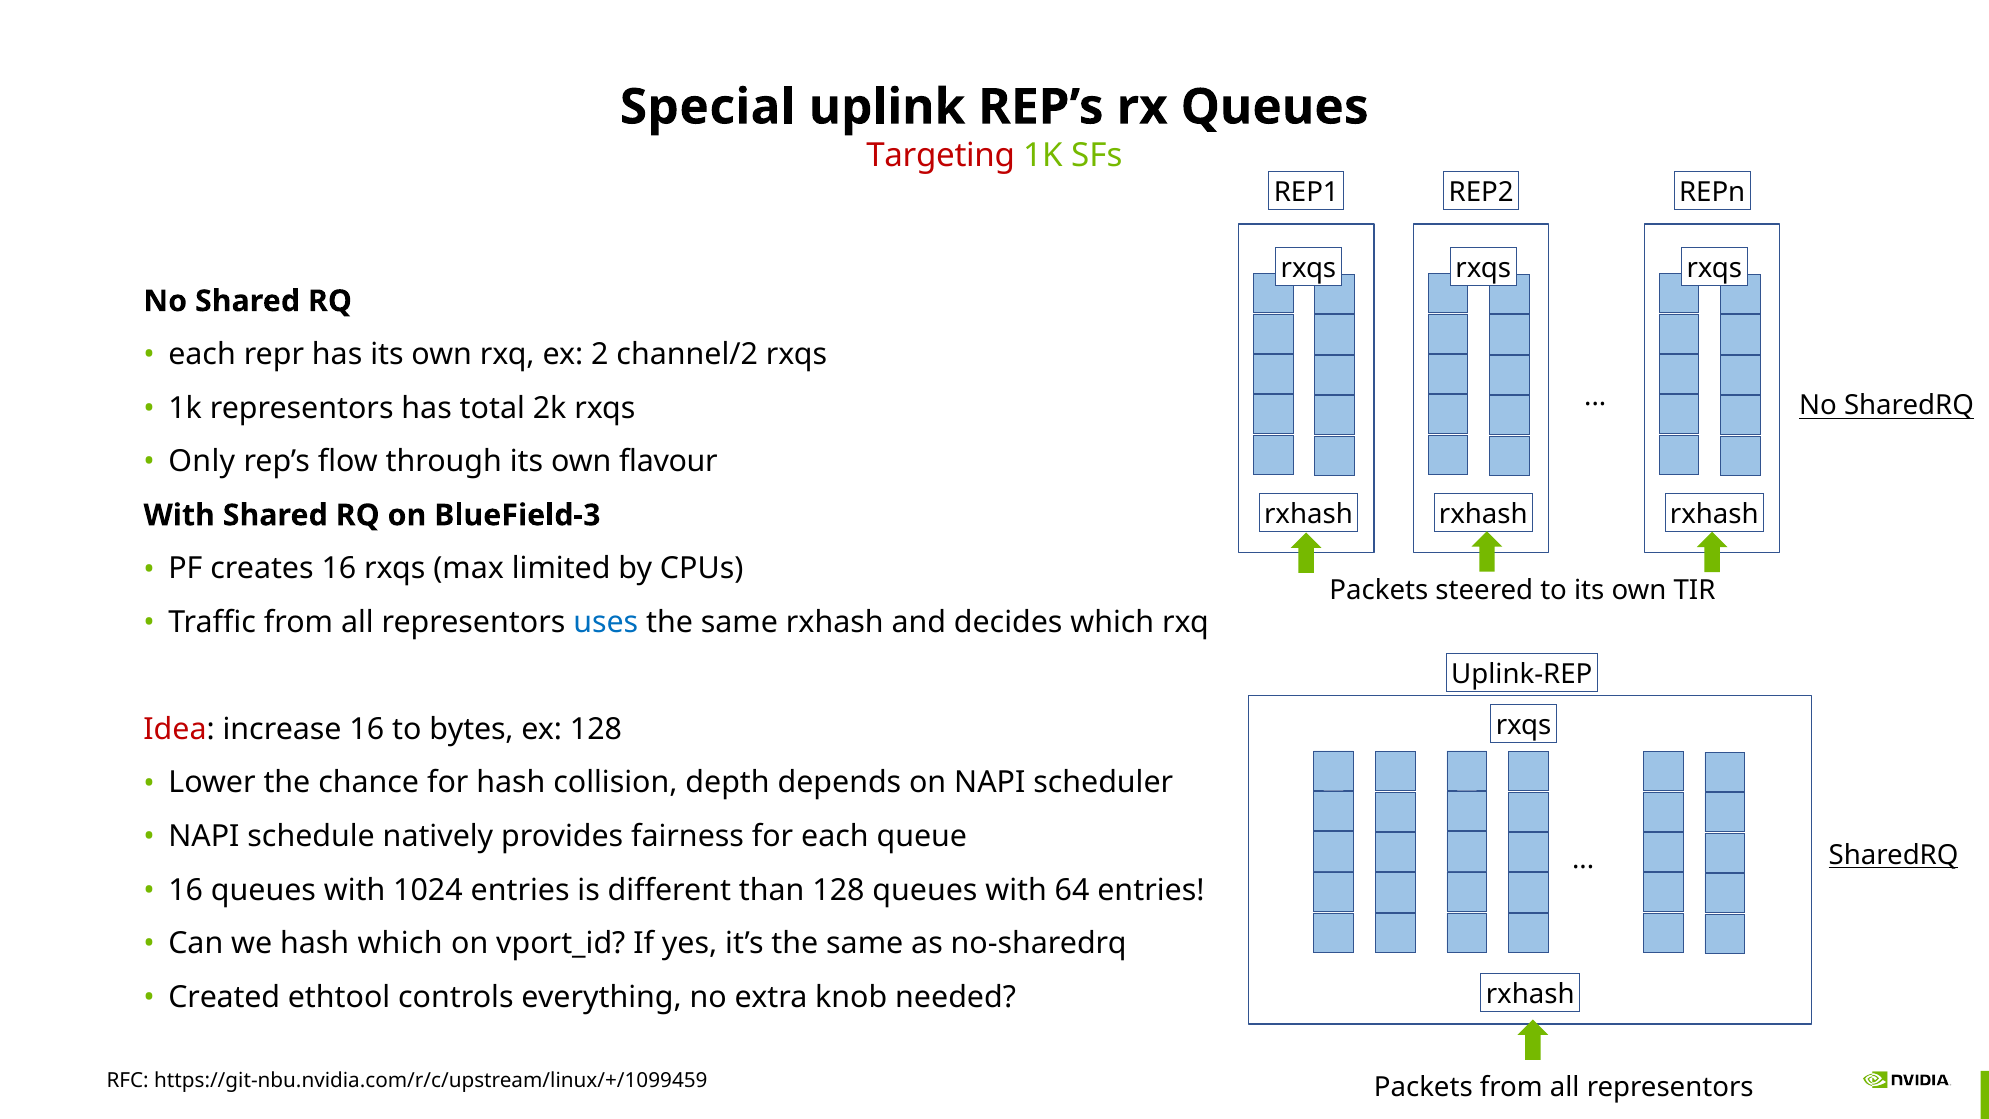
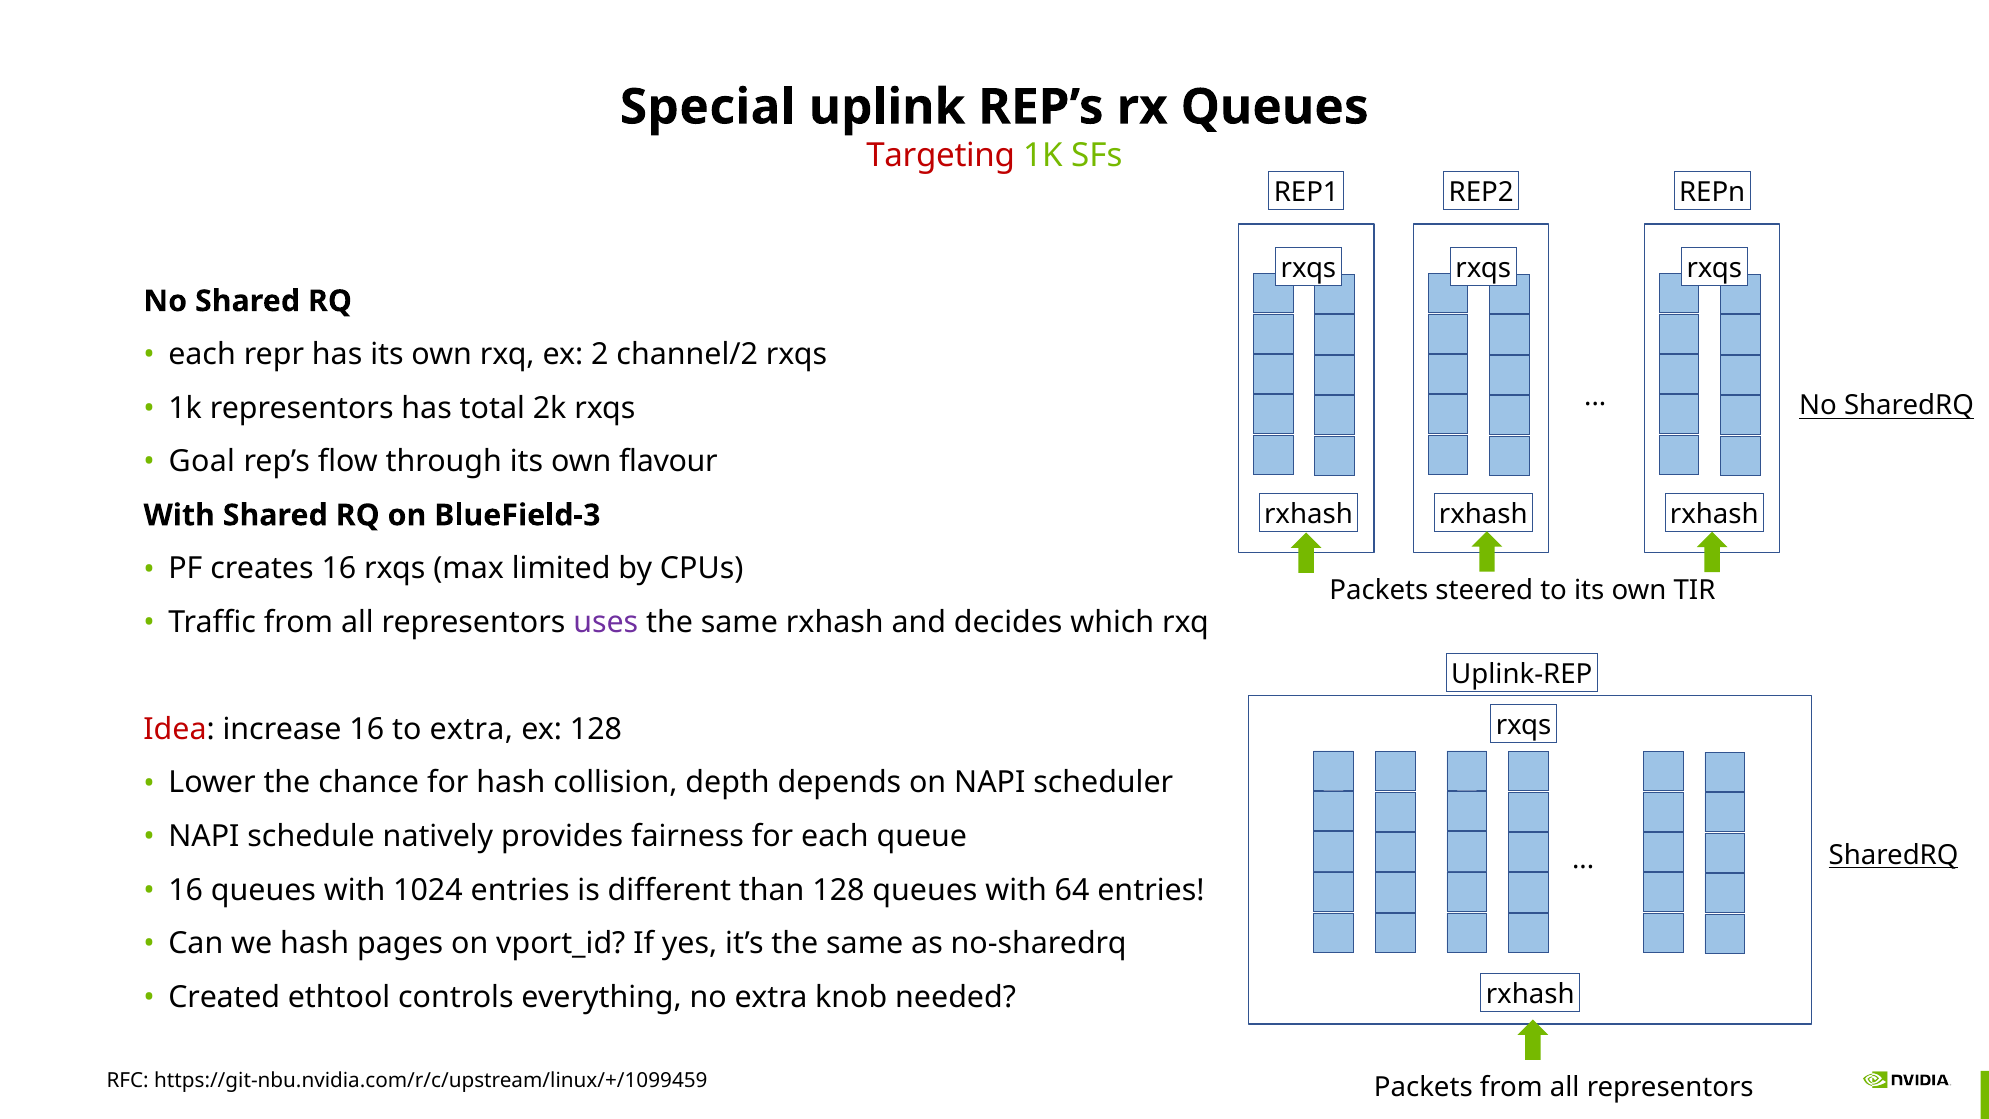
Only: Only -> Goal
uses colour: blue -> purple
to bytes: bytes -> extra
hash which: which -> pages
